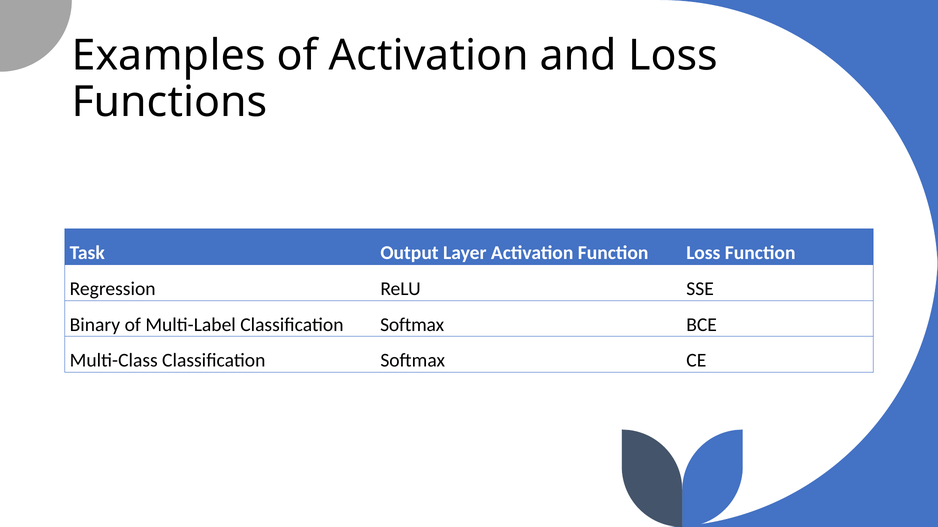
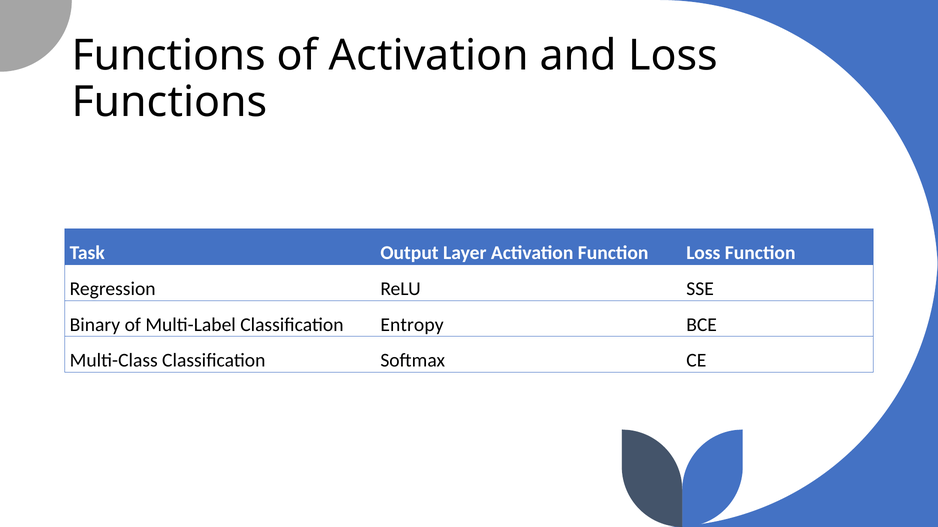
Examples at (169, 56): Examples -> Functions
Multi-Label Classification Softmax: Softmax -> Entropy
